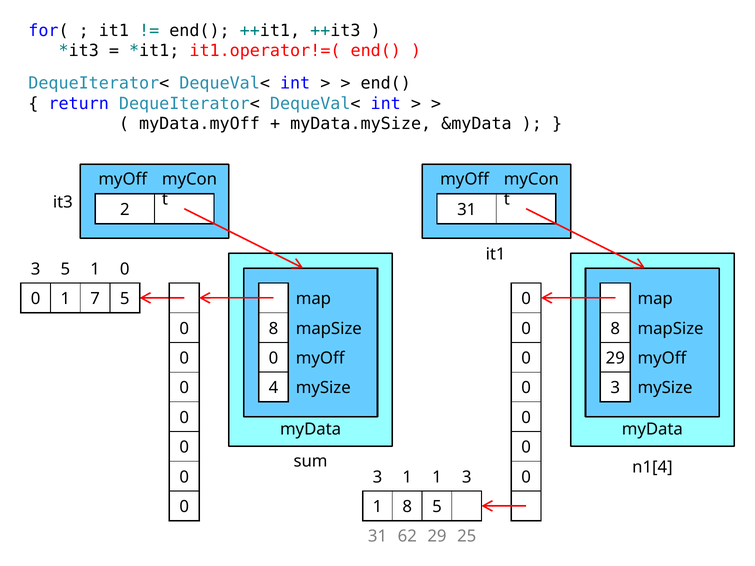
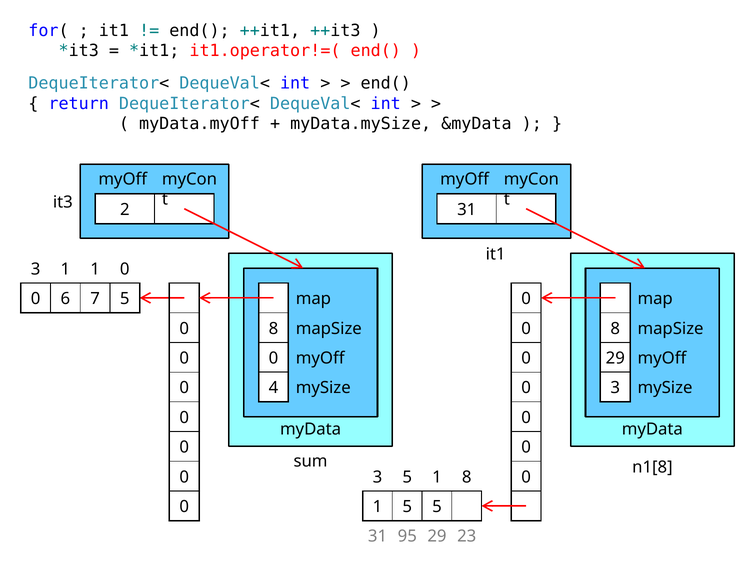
3 5: 5 -> 1
0 1: 1 -> 6
n1[4: n1[4 -> n1[8
1 at (407, 477): 1 -> 5
1 3: 3 -> 8
1 8: 8 -> 5
62: 62 -> 95
25: 25 -> 23
